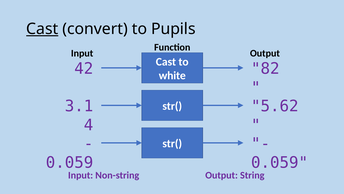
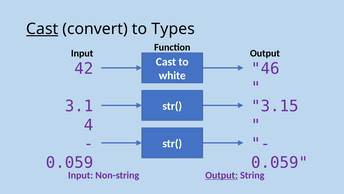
Pupils: Pupils -> Types
82: 82 -> 46
5.62: 5.62 -> 3.15
Output at (222, 175) underline: none -> present
